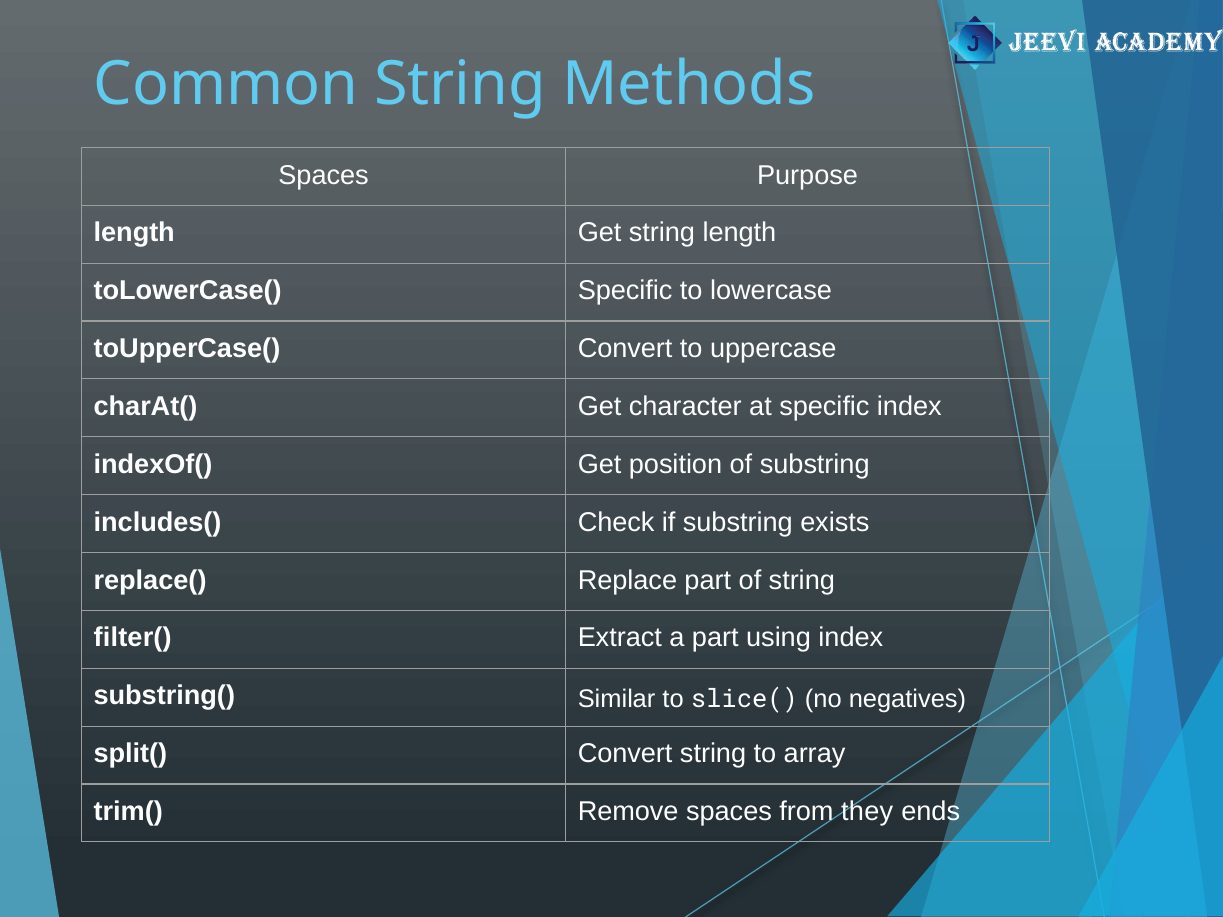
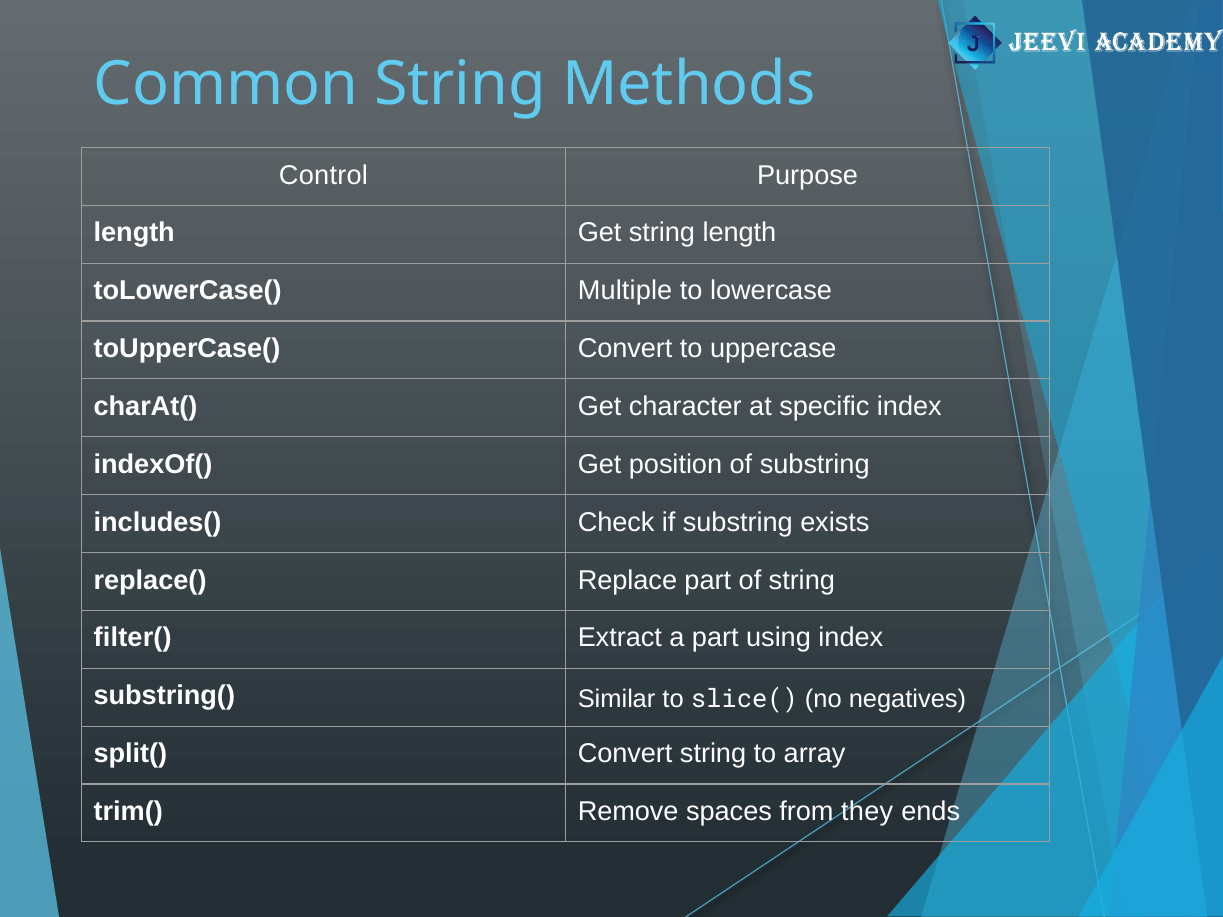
Spaces at (324, 175): Spaces -> Control
toLowerCase( Specific: Specific -> Multiple
